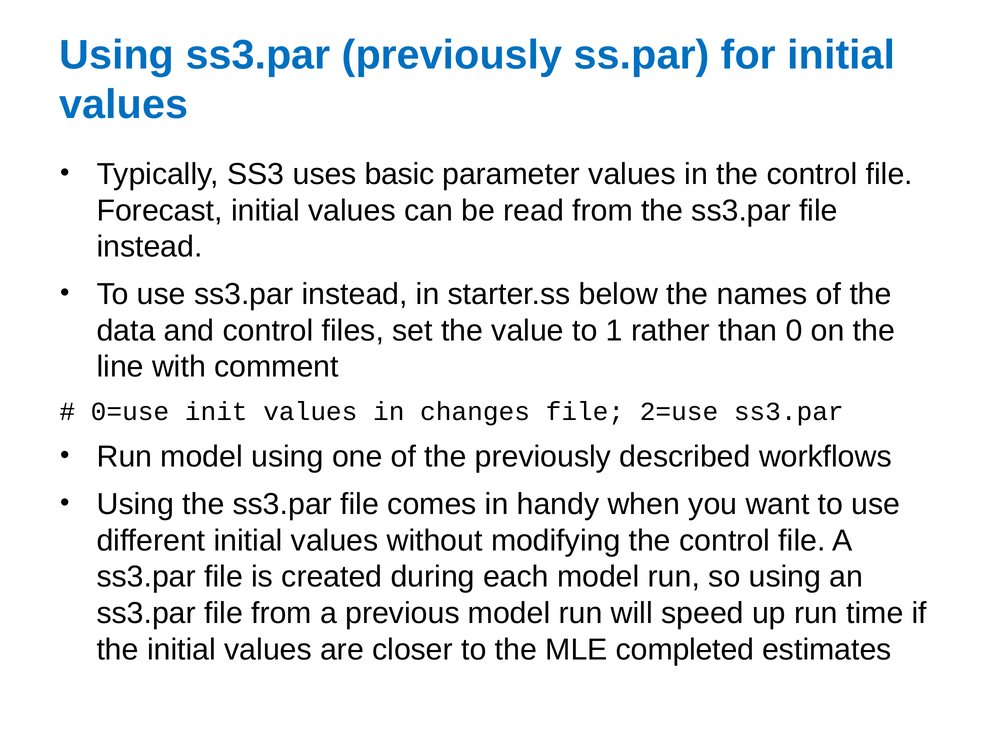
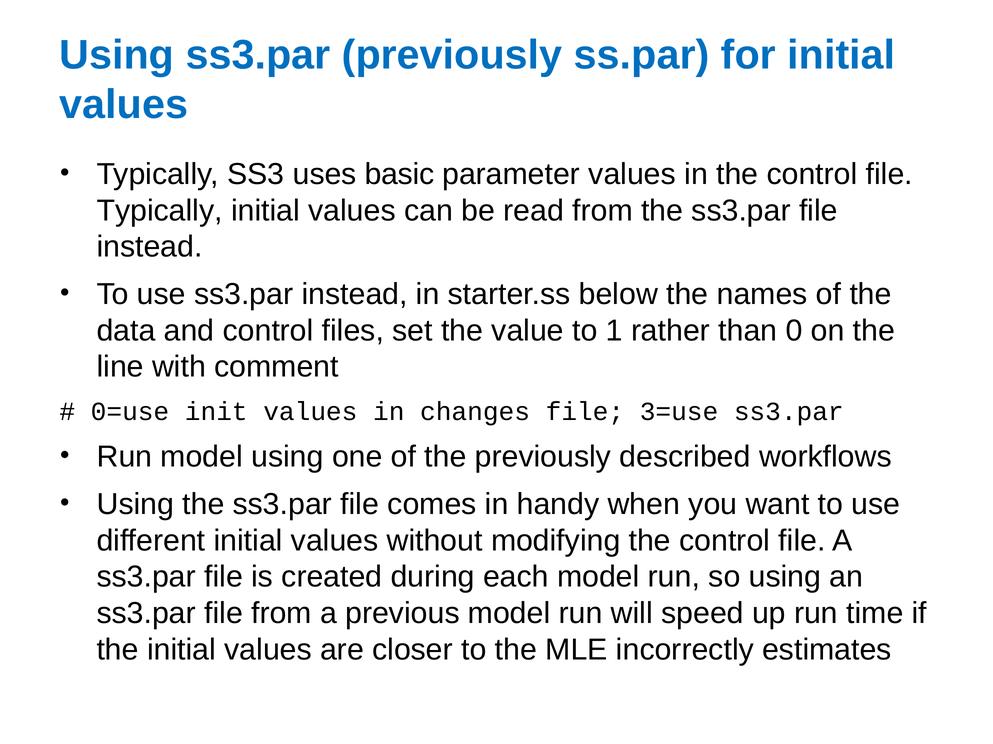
Forecast at (160, 211): Forecast -> Typically
2=use: 2=use -> 3=use
completed: completed -> incorrectly
